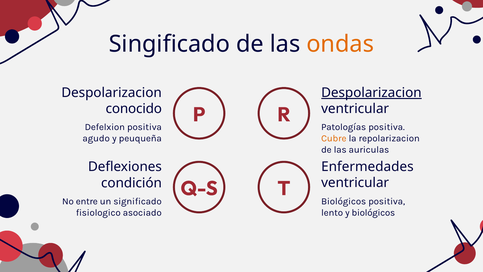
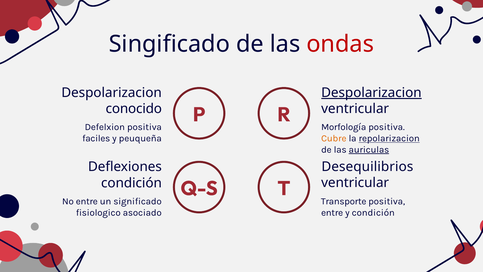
ondas colour: orange -> red
Patologías: Patologías -> Morfología
repolarizacion underline: none -> present
agudo: agudo -> faciles
auriculas underline: none -> present
Enfermedades: Enfermedades -> Desequilibrios
Biológicos at (344, 201): Biológicos -> Transporte
lento at (332, 212): lento -> entre
y biológicos: biológicos -> condición
